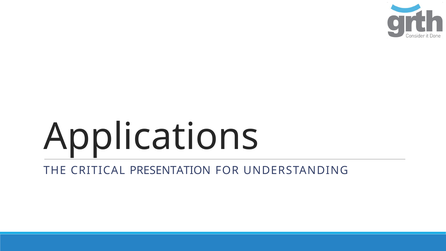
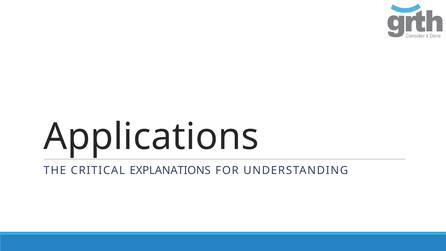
PRESENTATION: PRESENTATION -> EXPLANATIONS
